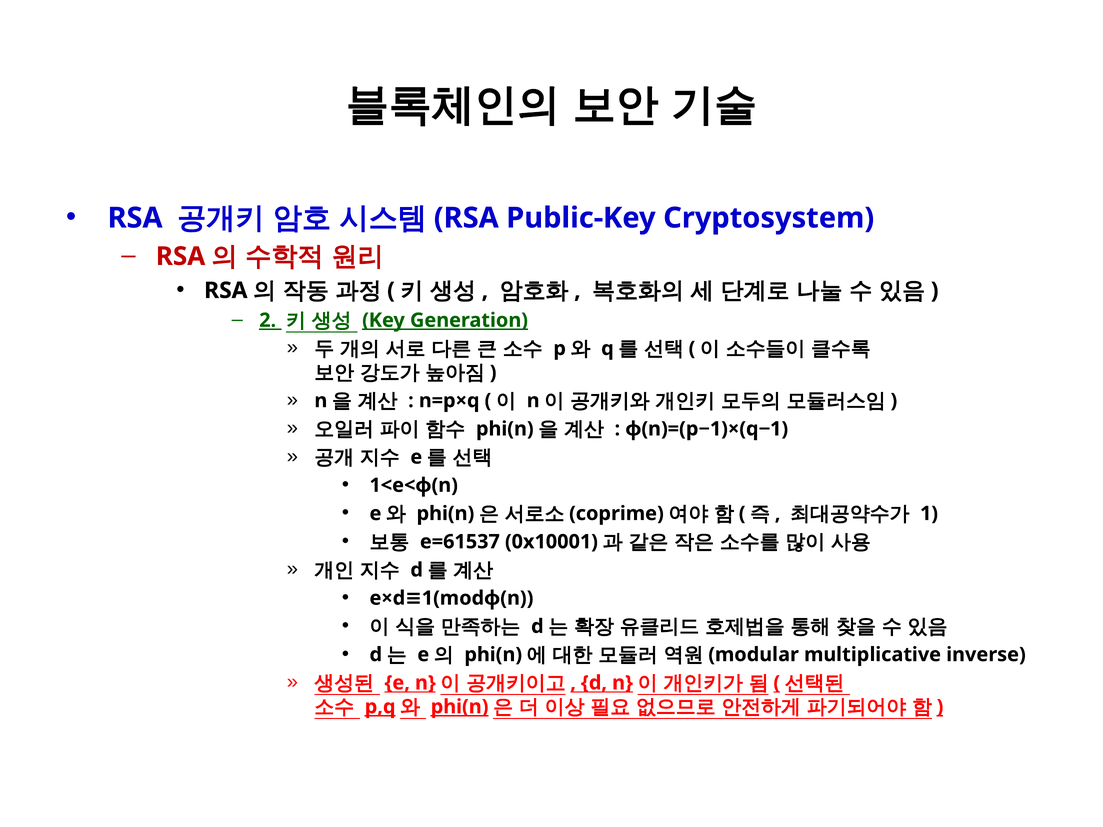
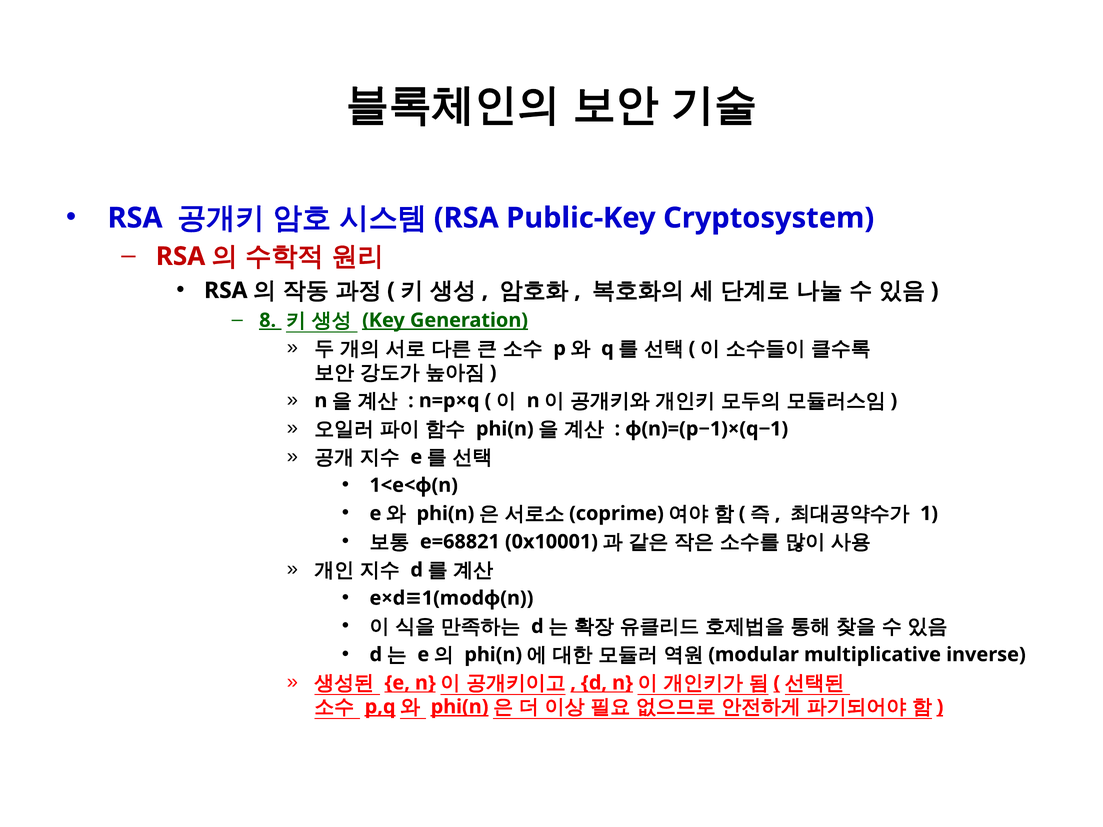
2: 2 -> 8
e=61537: e=61537 -> e=68821
